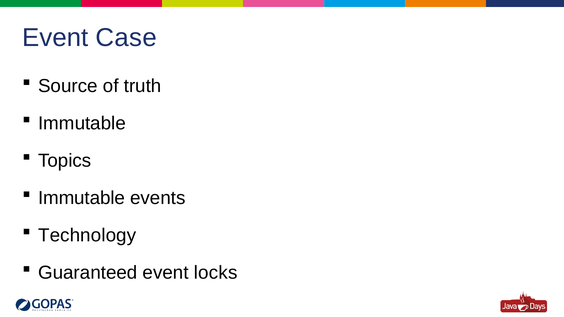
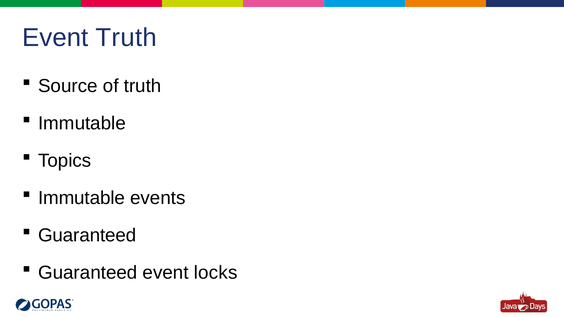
Event Case: Case -> Truth
Technology at (87, 235): Technology -> Guaranteed
